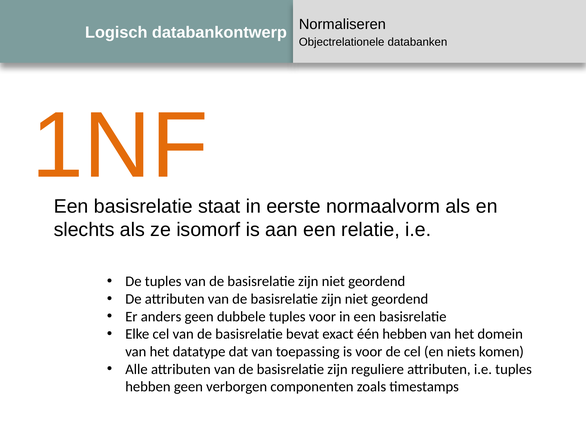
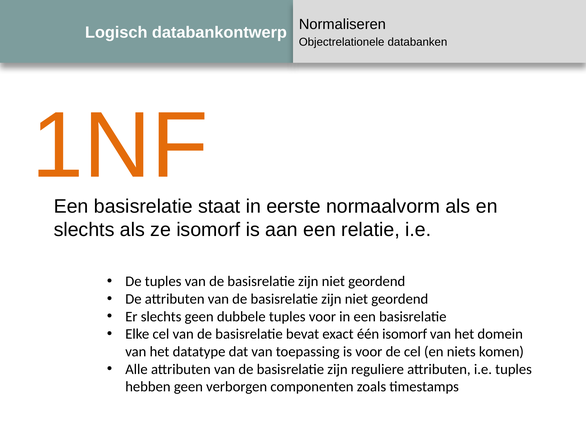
Er anders: anders -> slechts
één hebben: hebben -> isomorf
